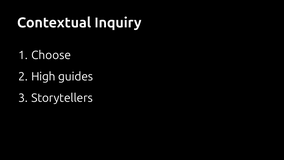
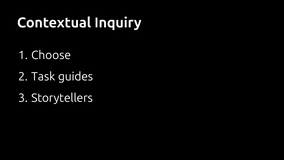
High: High -> Task
